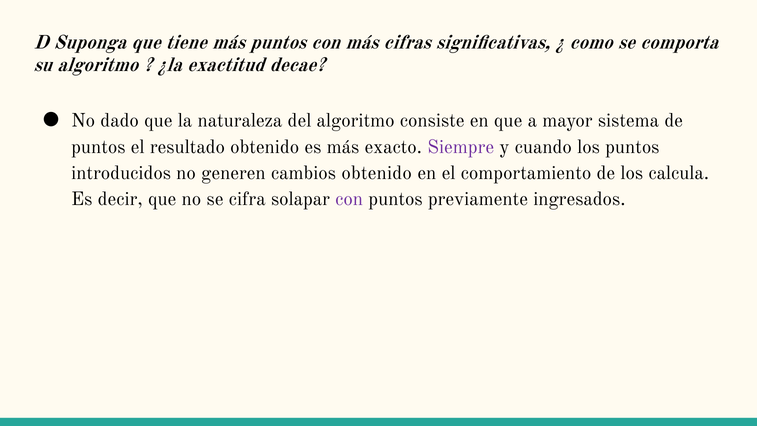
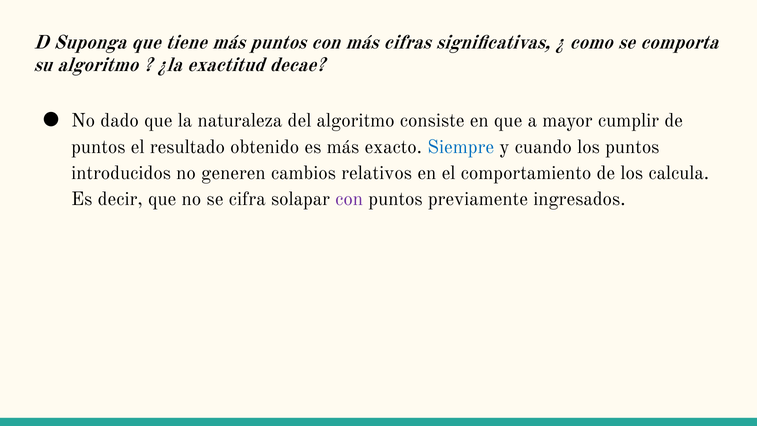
sistema: sistema -> cumplir
Siempre colour: purple -> blue
cambios obtenido: obtenido -> relativos
